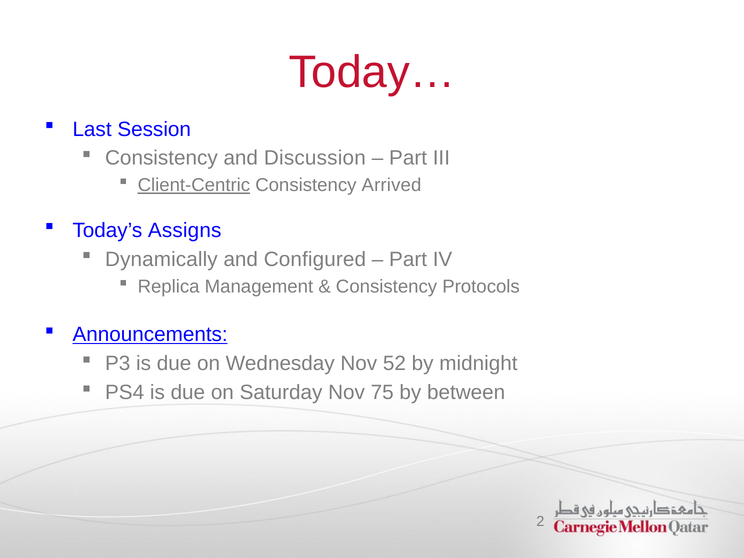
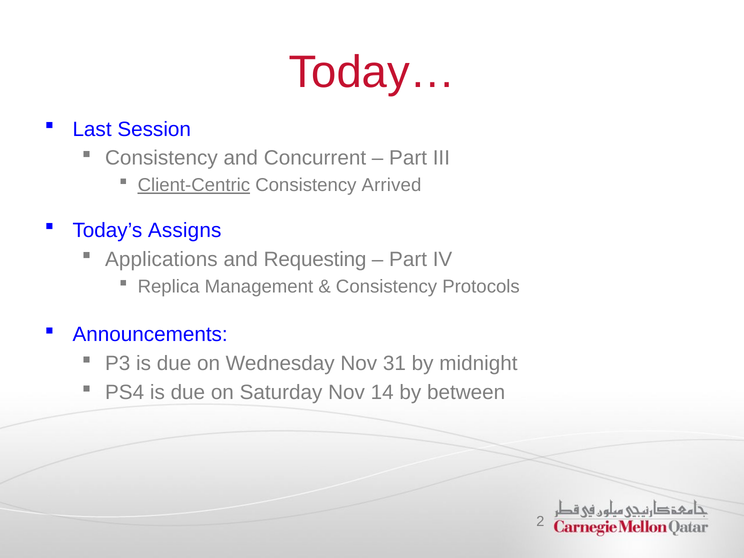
Discussion: Discussion -> Concurrent
Dynamically: Dynamically -> Applications
Configured: Configured -> Requesting
Announcements underline: present -> none
52: 52 -> 31
75: 75 -> 14
